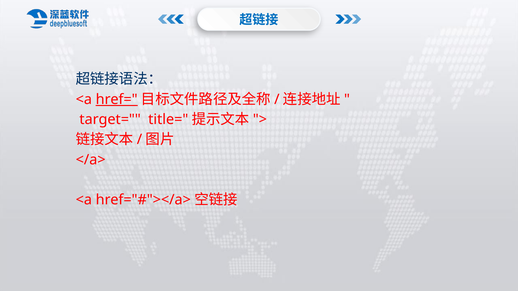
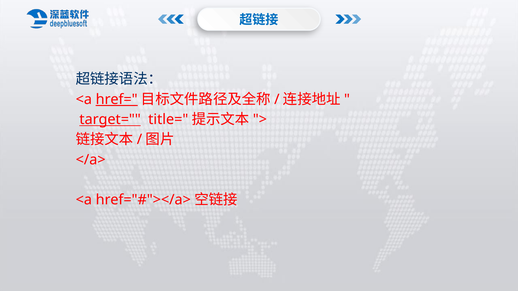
target= underline: none -> present
